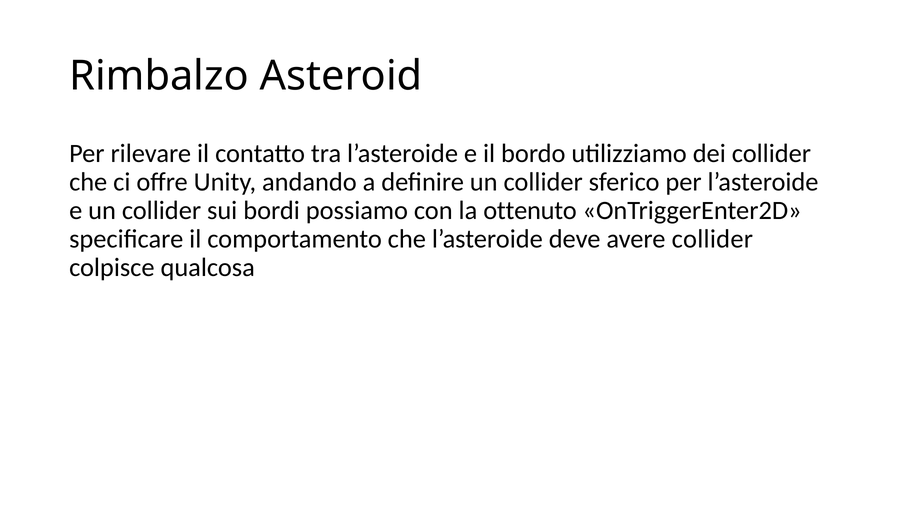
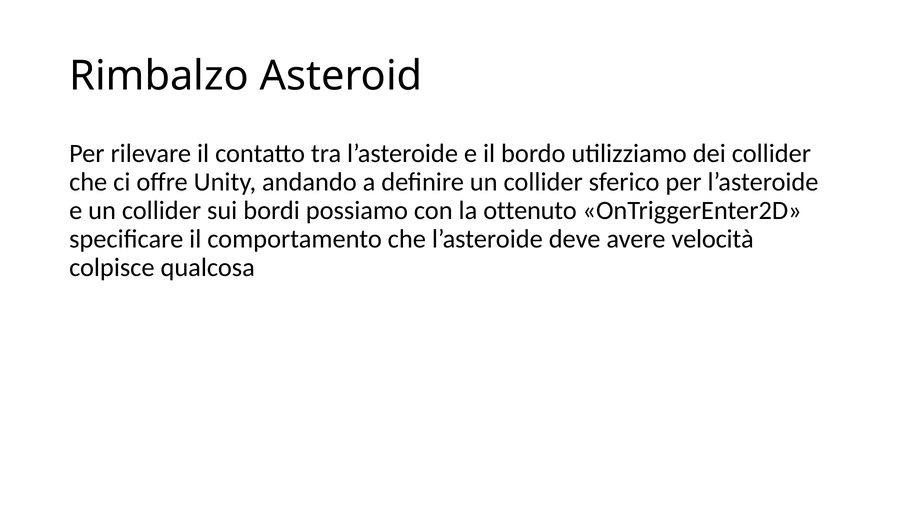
avere collider: collider -> velocità
